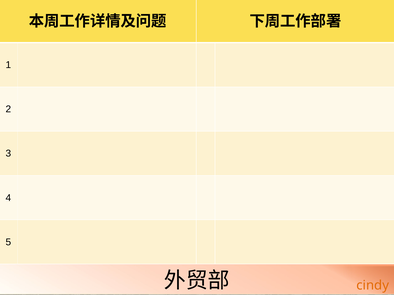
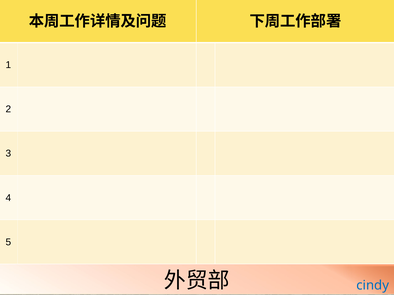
cindy colour: orange -> blue
